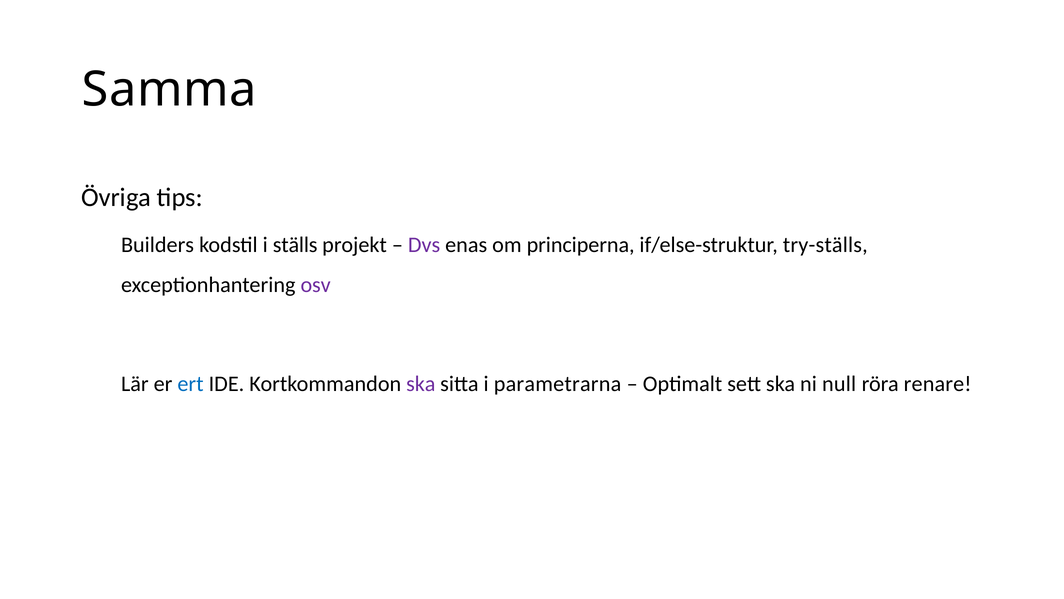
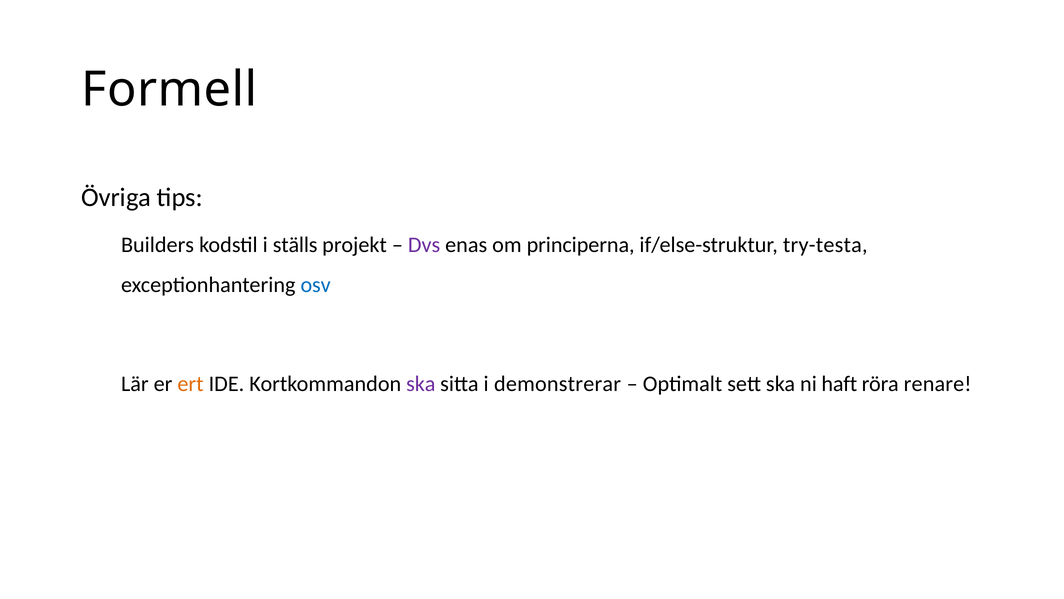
Samma: Samma -> Formell
try-ställs: try-ställs -> try-testa
osv colour: purple -> blue
ert colour: blue -> orange
parametrarna: parametrarna -> demonstrerar
null: null -> haft
